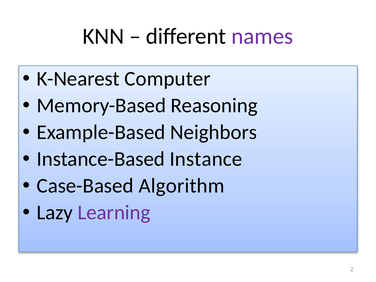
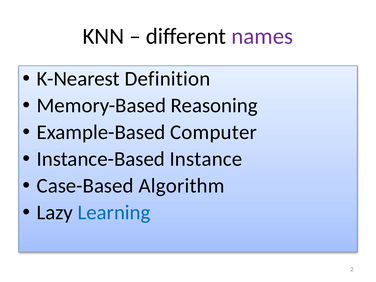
Computer: Computer -> Definition
Neighbors: Neighbors -> Computer
Learning colour: purple -> blue
